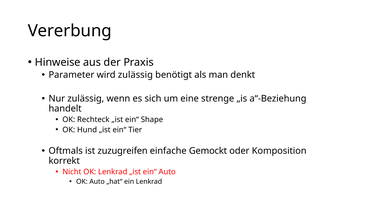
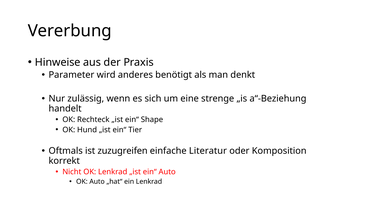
wird zulässig: zulässig -> anderes
Gemockt: Gemockt -> Literatur
